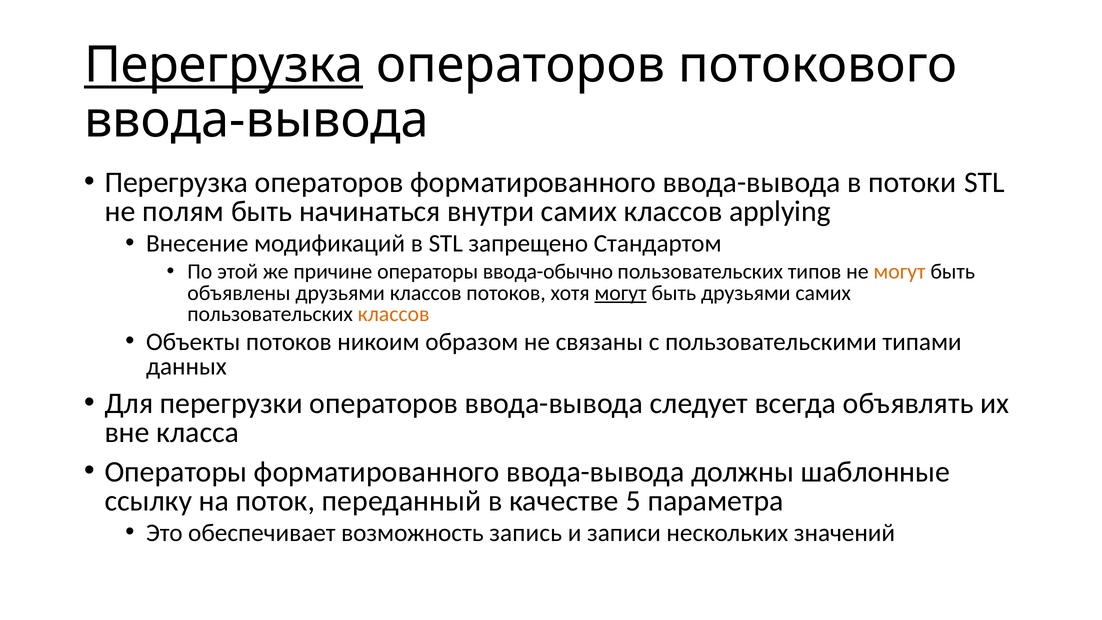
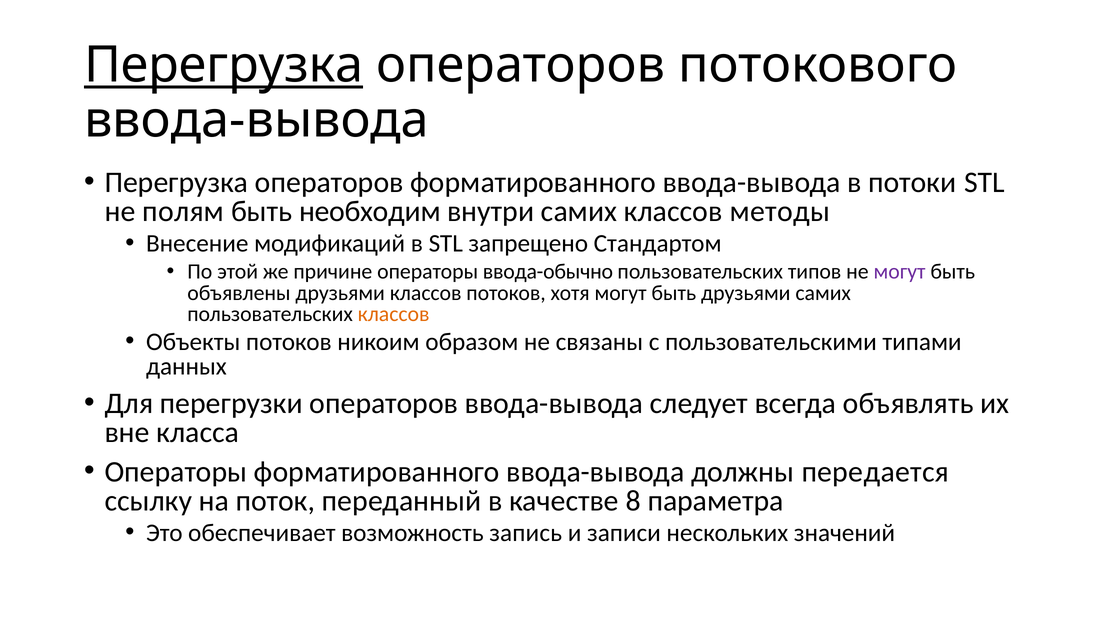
начинаться: начинаться -> необходим
applying: applying -> методы
могут at (900, 272) colour: orange -> purple
могут at (621, 293) underline: present -> none
шаблонные: шаблонные -> передается
5: 5 -> 8
